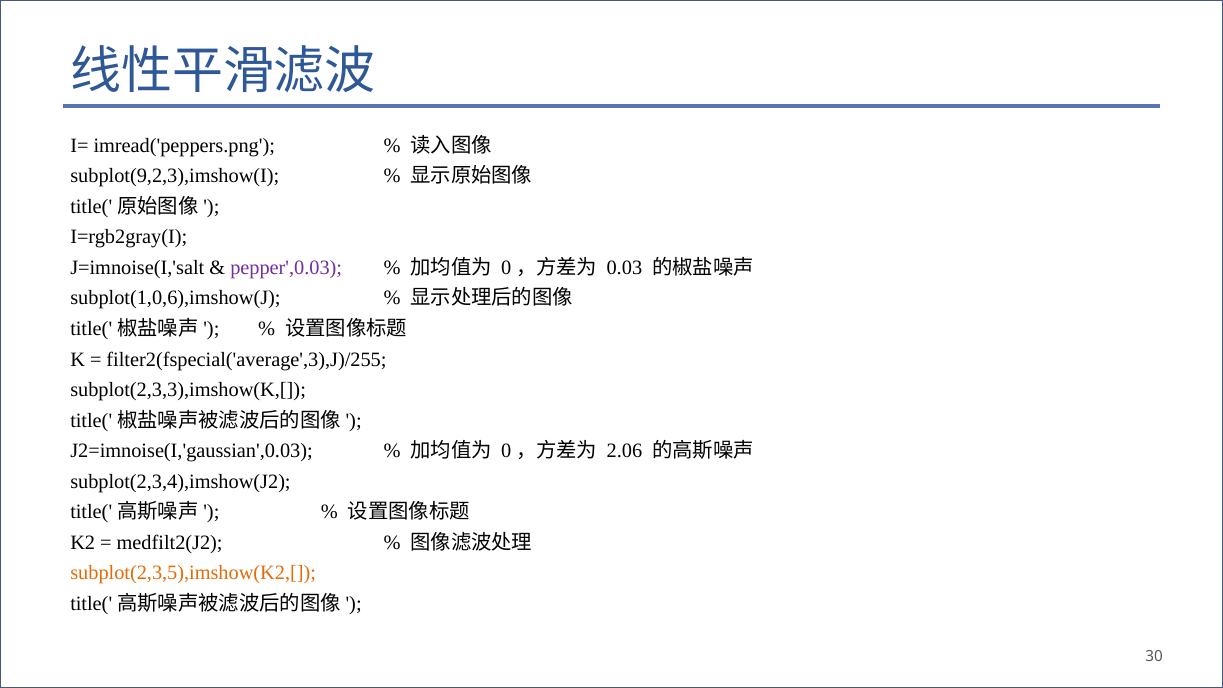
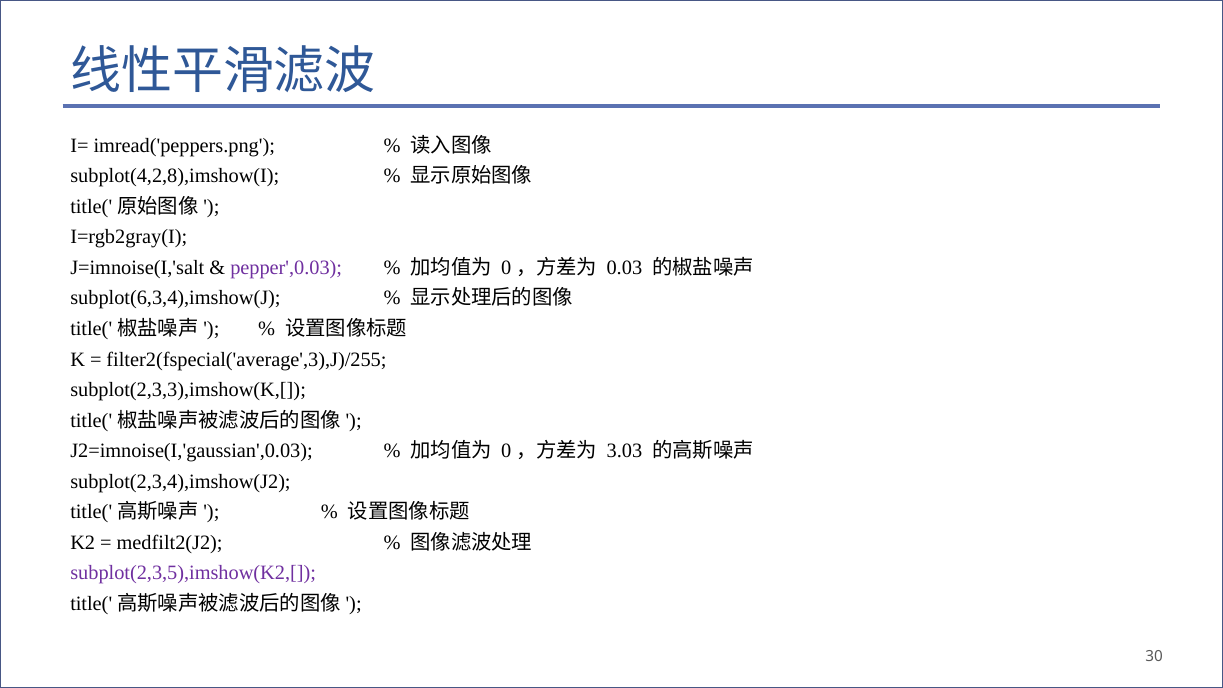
subplot(9,2,3),imshow(I: subplot(9,2,3),imshow(I -> subplot(4,2,8),imshow(I
subplot(1,0,6),imshow(J: subplot(1,0,6),imshow(J -> subplot(6,3,4),imshow(J
2.06: 2.06 -> 3.03
subplot(2,3,5),imshow(K2,[ colour: orange -> purple
